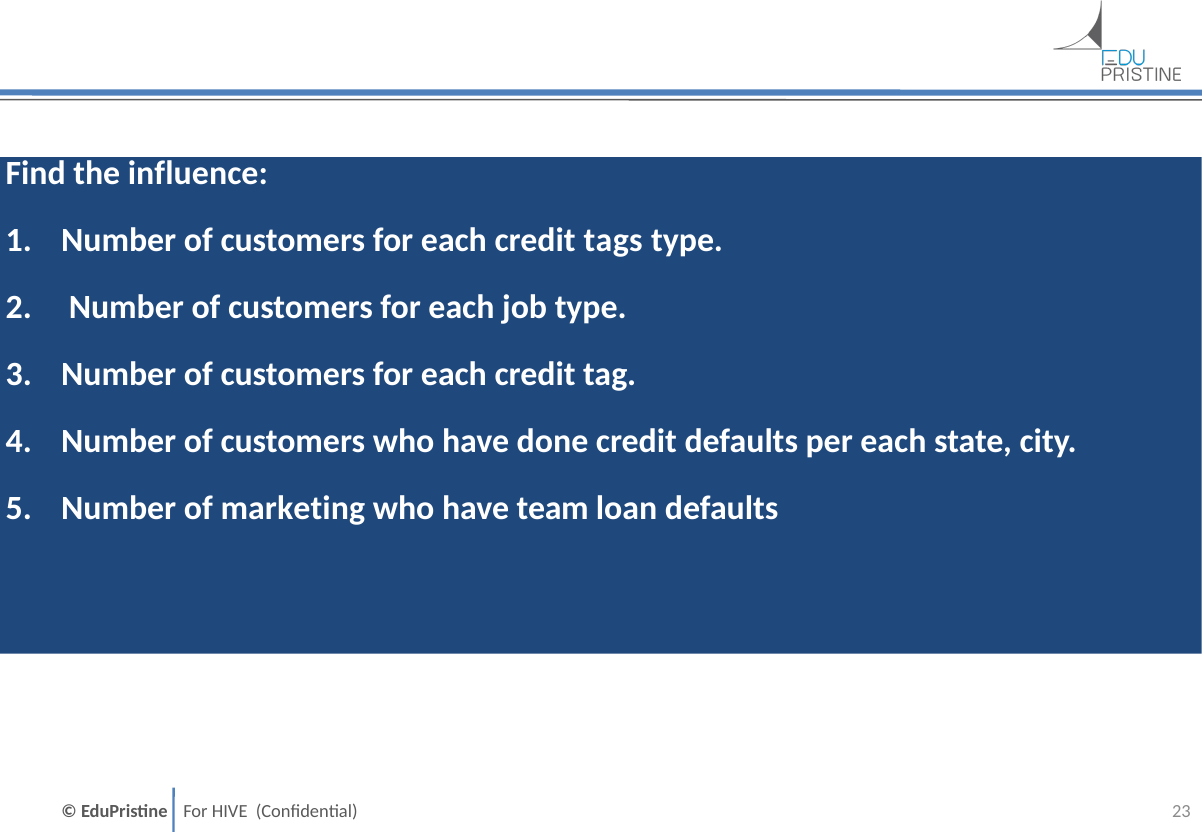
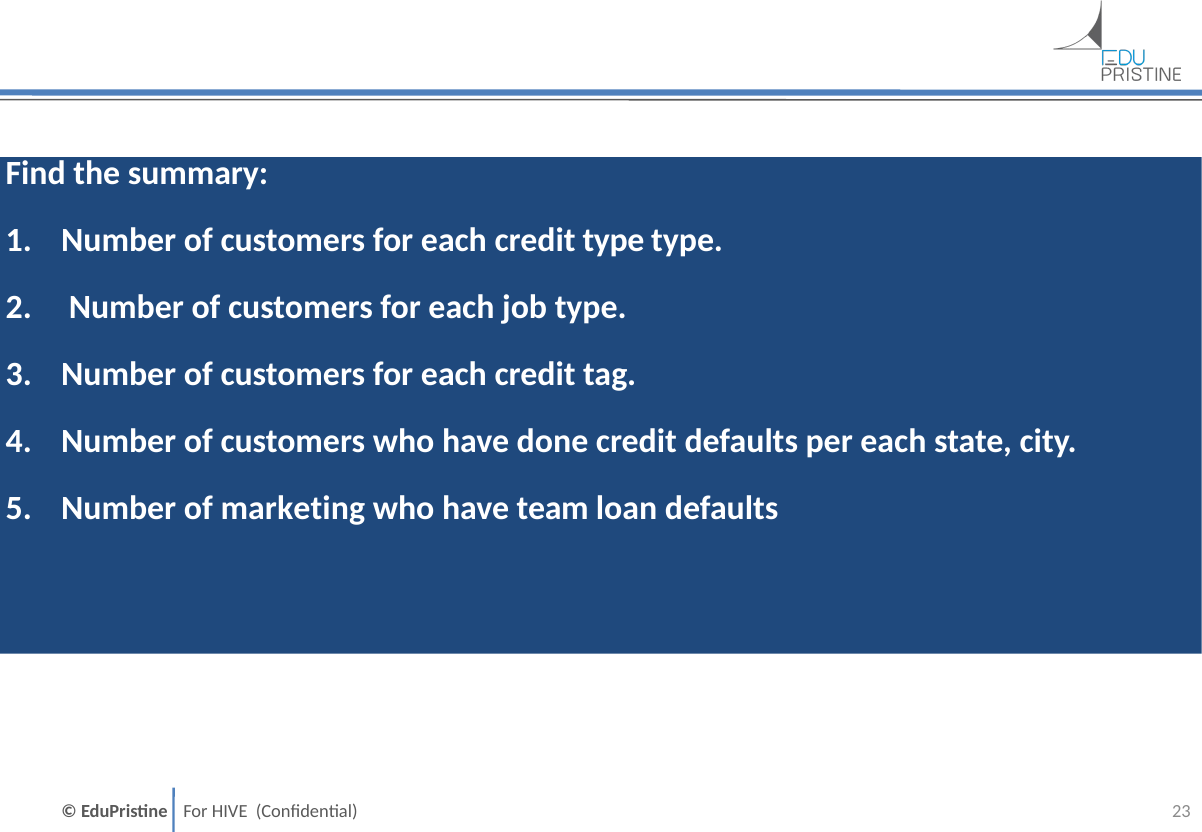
influence: influence -> summary
credit tags: tags -> type
